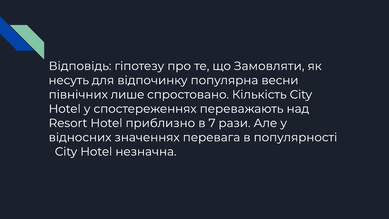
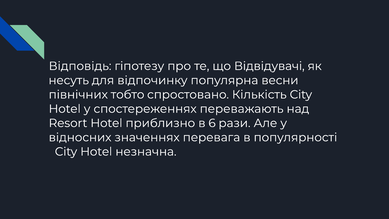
Замовляти: Замовляти -> Відвідувачі
лише: лише -> тобто
7: 7 -> 6
